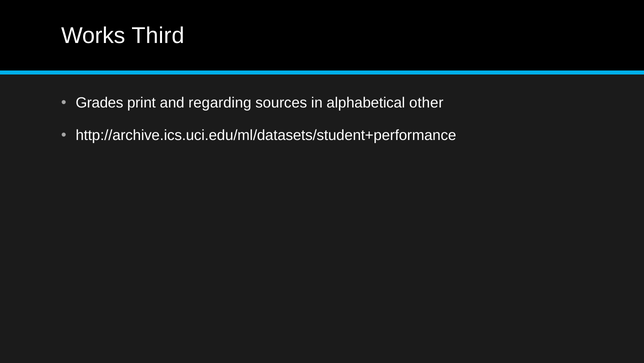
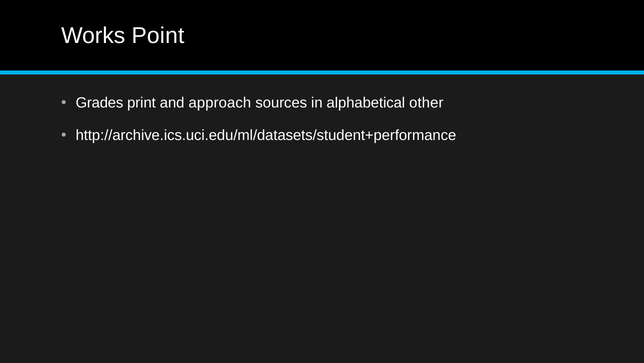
Third: Third -> Point
regarding: regarding -> approach
